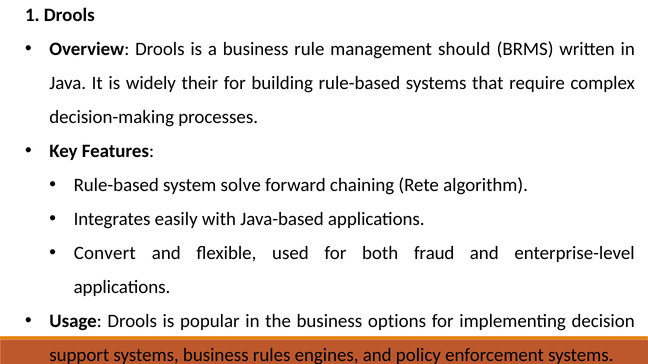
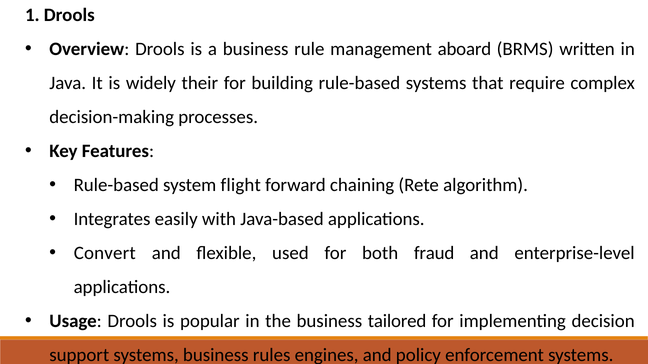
should: should -> aboard
solve: solve -> flight
options: options -> tailored
